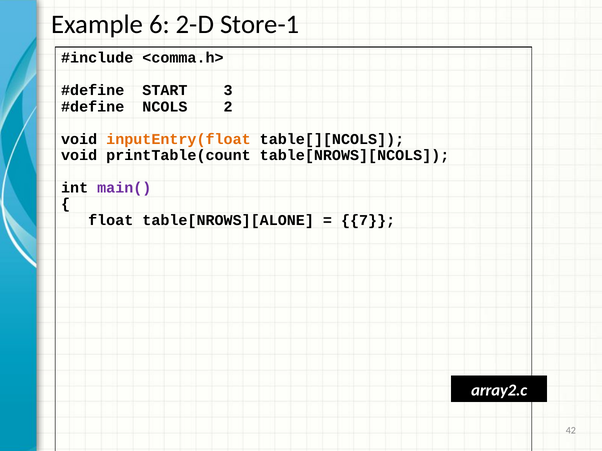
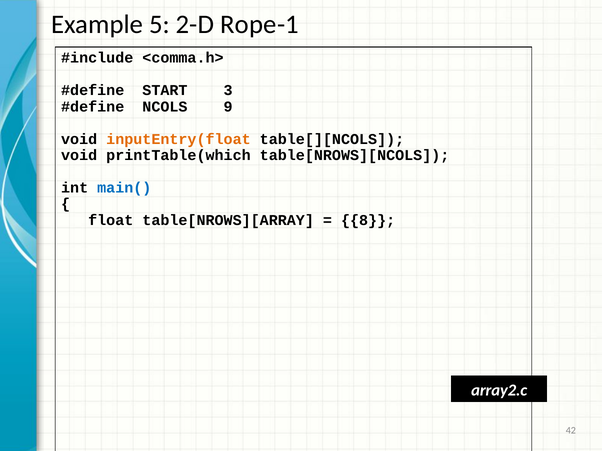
6: 6 -> 5
Store-1: Store-1 -> Rope-1
2: 2 -> 9
printTable(count: printTable(count -> printTable(which
main( colour: purple -> blue
table[NROWS][ALONE: table[NROWS][ALONE -> table[NROWS][ARRAY
7: 7 -> 8
